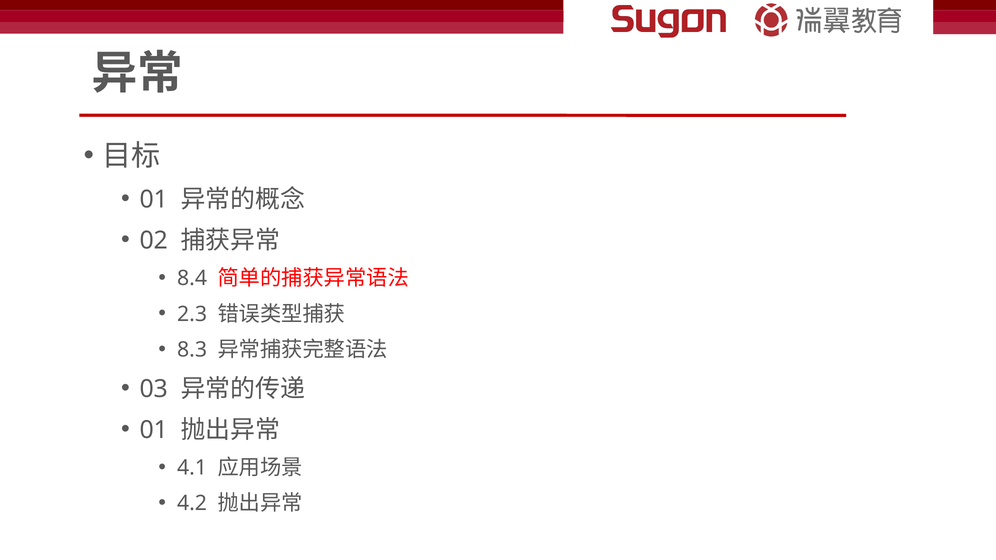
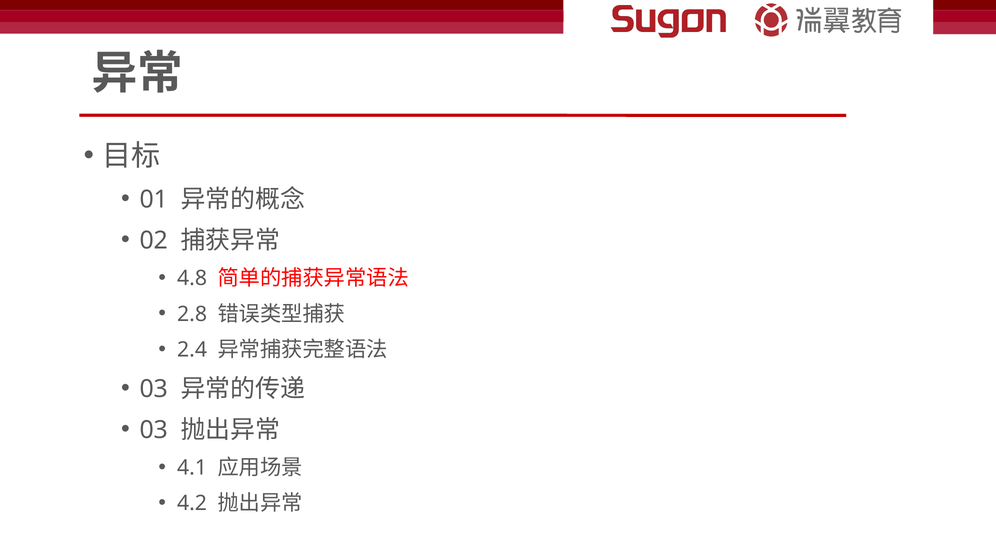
8.4: 8.4 -> 4.8
2.3: 2.3 -> 2.8
8.3: 8.3 -> 2.4
01 at (154, 430): 01 -> 03
